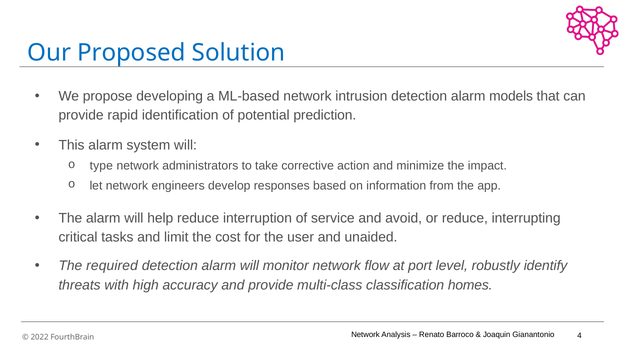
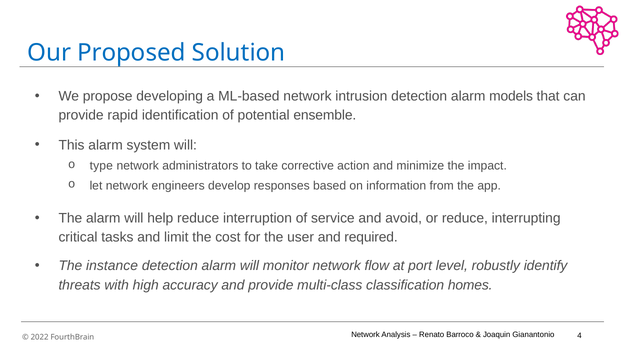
prediction: prediction -> ensemble
unaided: unaided -> required
required: required -> instance
